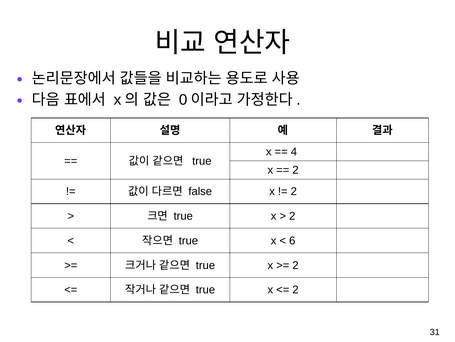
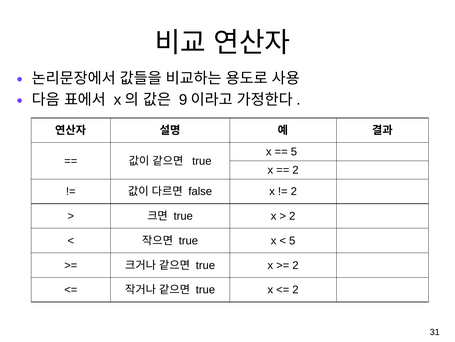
0: 0 -> 9
4 at (294, 152): 4 -> 5
6 at (292, 240): 6 -> 5
